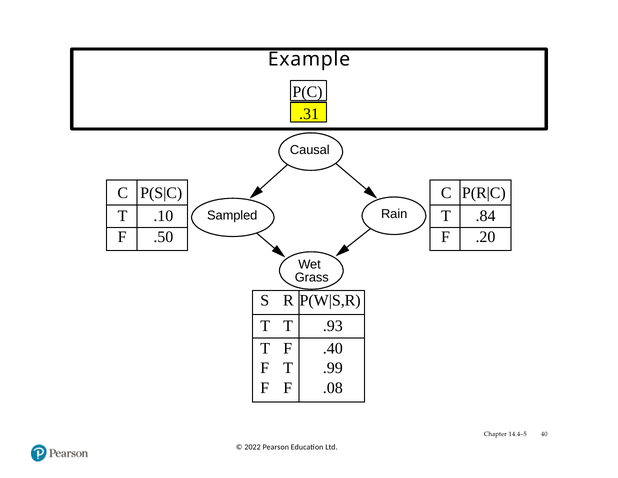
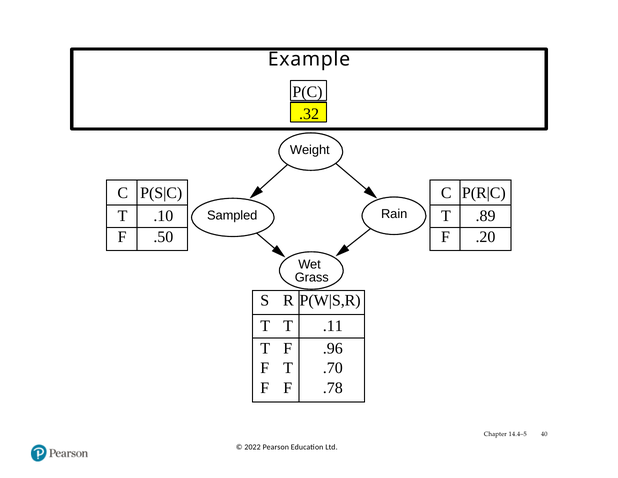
.31: .31 -> .32
Causal: Causal -> Weight
.84: .84 -> .89
.93: .93 -> .11
.40: .40 -> .96
.99: .99 -> .70
.08: .08 -> .78
